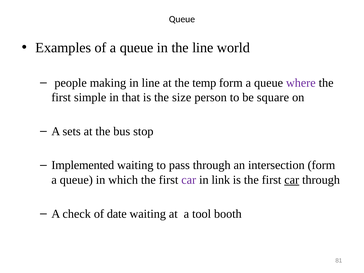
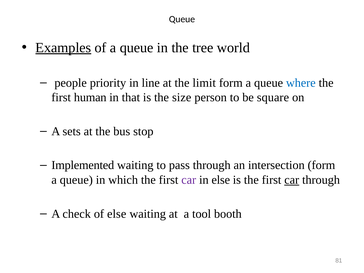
Examples underline: none -> present
the line: line -> tree
making: making -> priority
temp: temp -> limit
where colour: purple -> blue
simple: simple -> human
in link: link -> else
of date: date -> else
